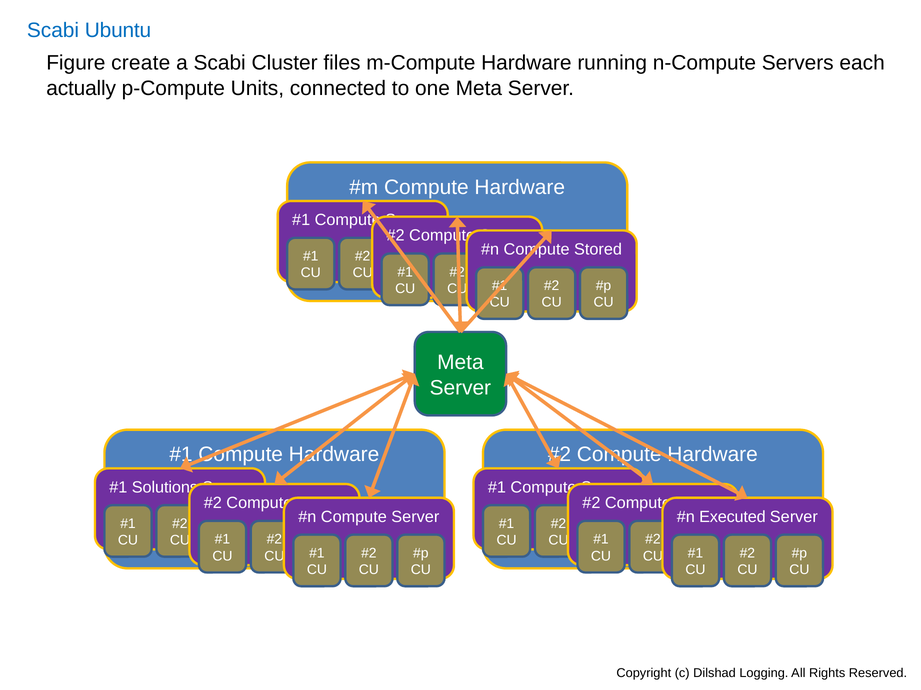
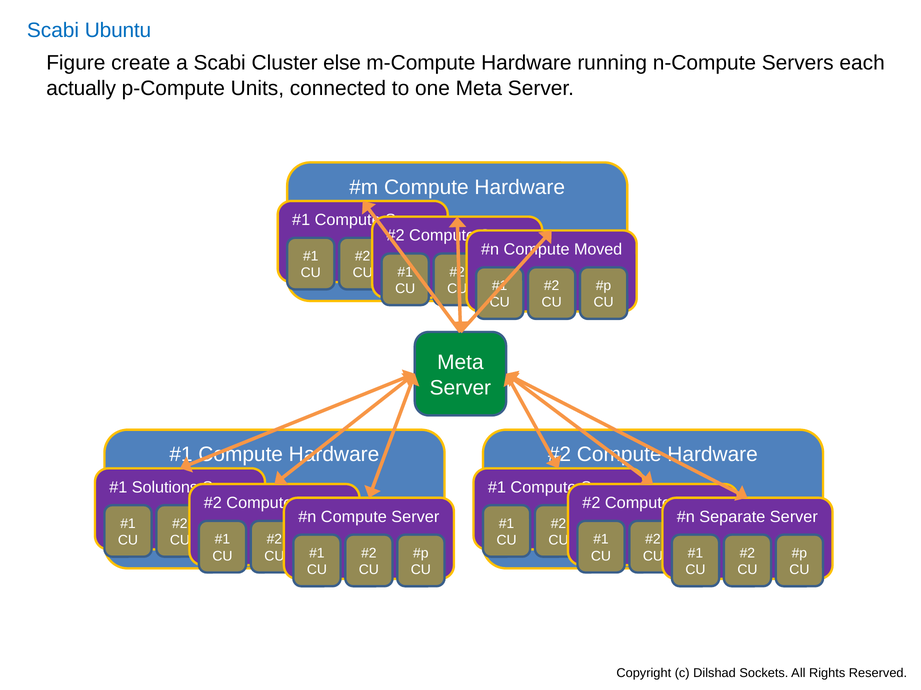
files: files -> else
Stored: Stored -> Moved
Executed: Executed -> Separate
Logging: Logging -> Sockets
